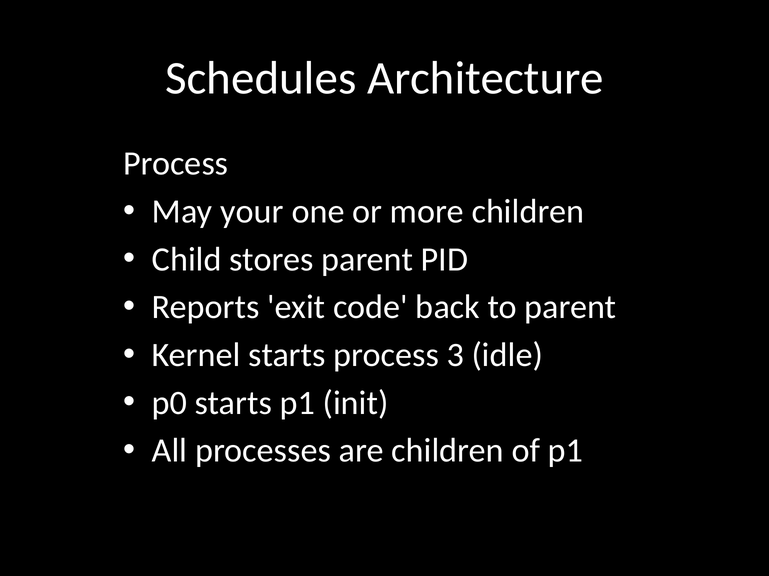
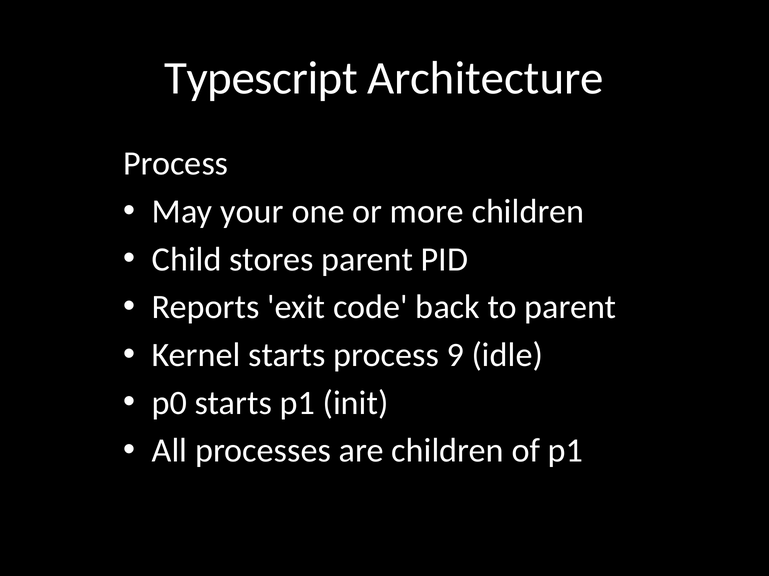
Schedules: Schedules -> Typescript
3: 3 -> 9
